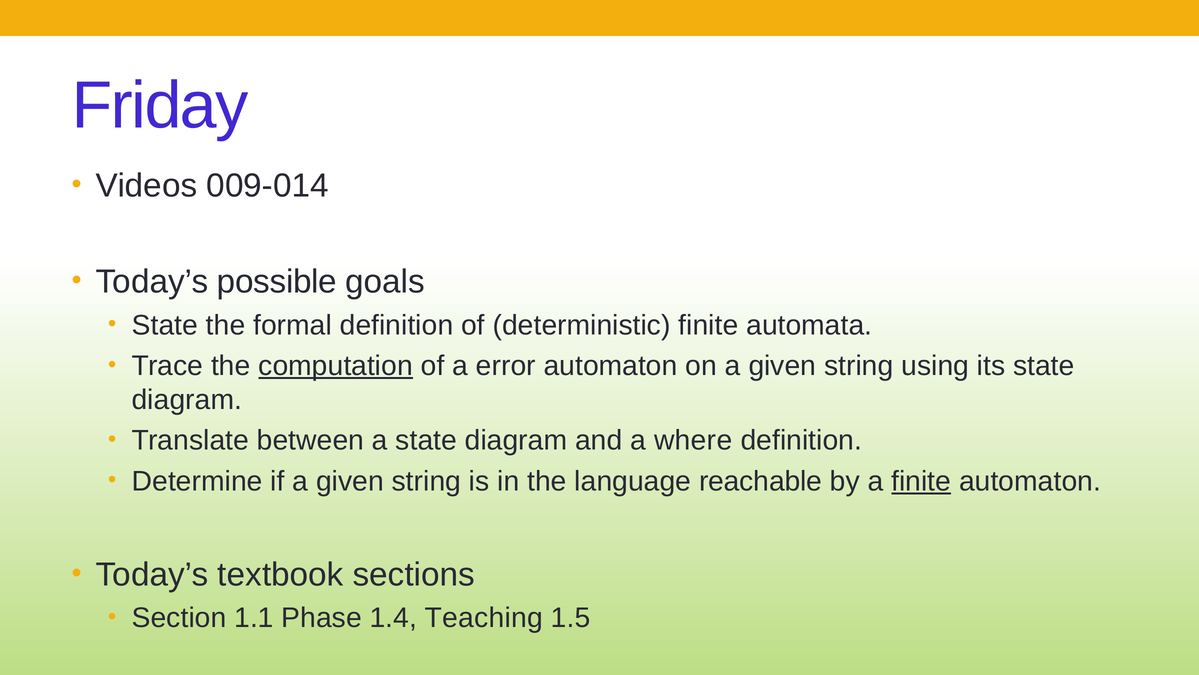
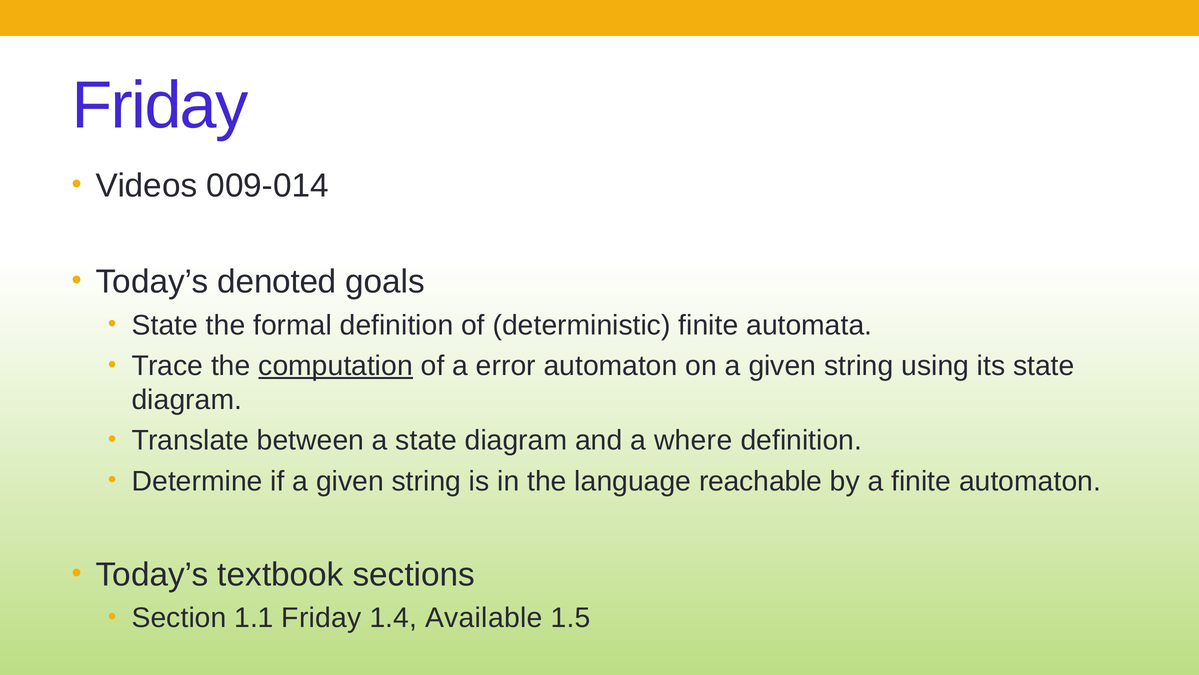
possible: possible -> denoted
finite at (921, 481) underline: present -> none
1.1 Phase: Phase -> Friday
Teaching: Teaching -> Available
